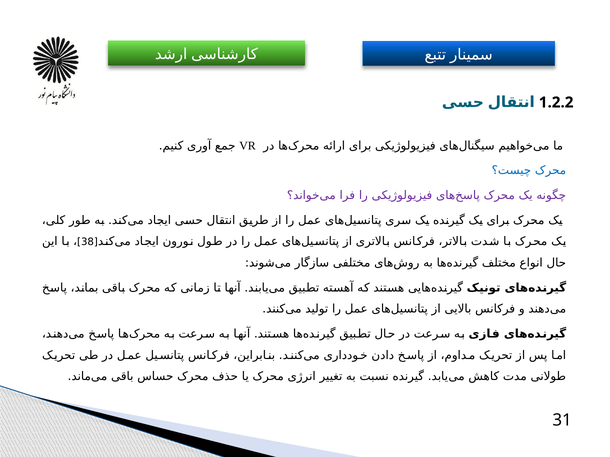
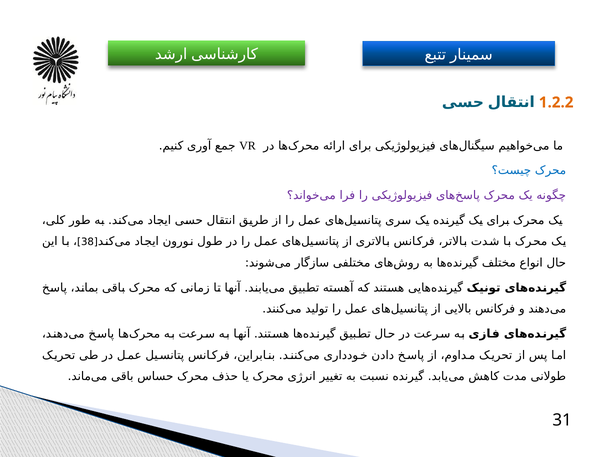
1.2.2 colour: black -> orange
